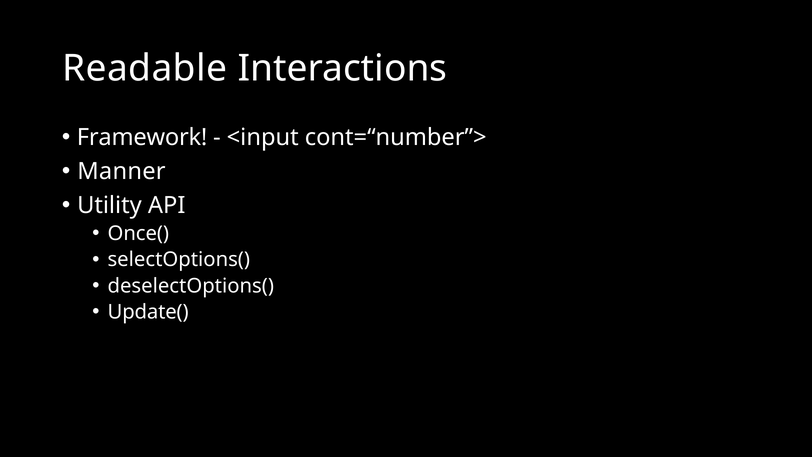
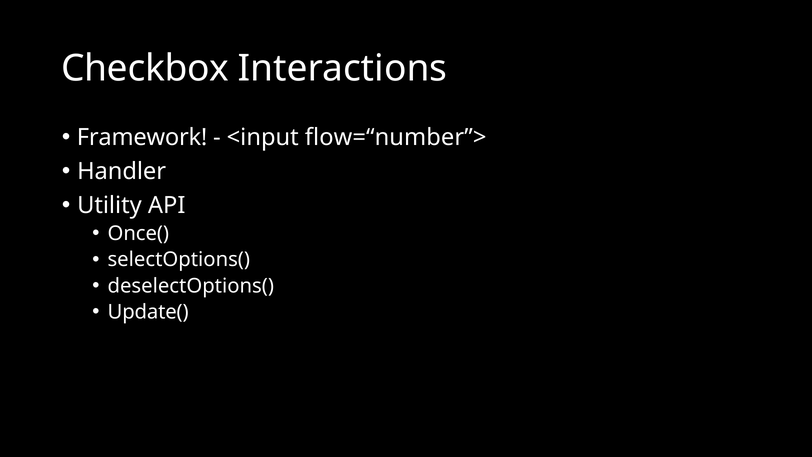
Readable: Readable -> Checkbox
cont=“number”>: cont=“number”> -> flow=“number”>
Manner: Manner -> Handler
